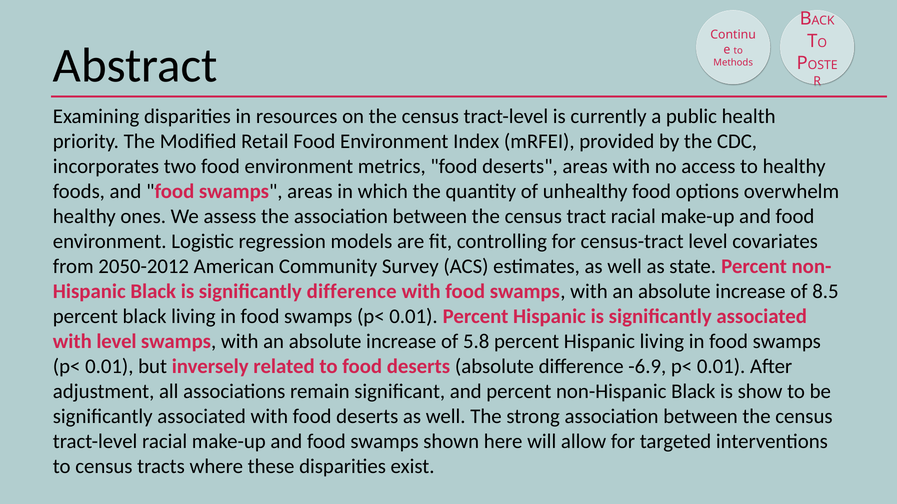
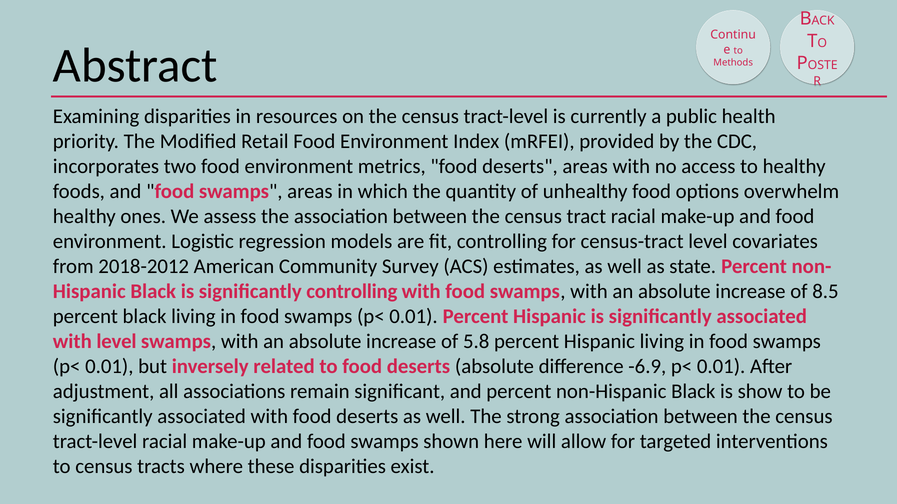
2050-2012: 2050-2012 -> 2018-2012
significantly difference: difference -> controlling
